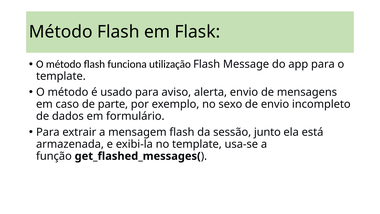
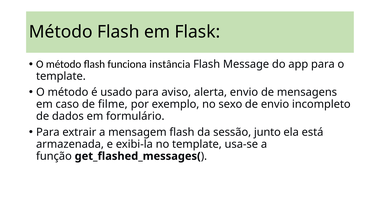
utilização: utilização -> instância
parte: parte -> filme
